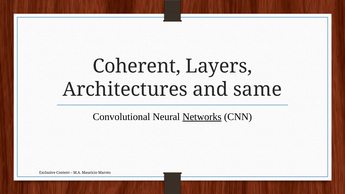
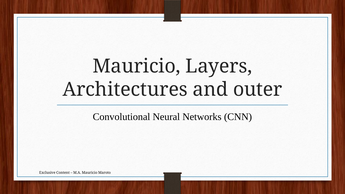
Coherent at (137, 66): Coherent -> Mauricio
same: same -> outer
Networks underline: present -> none
